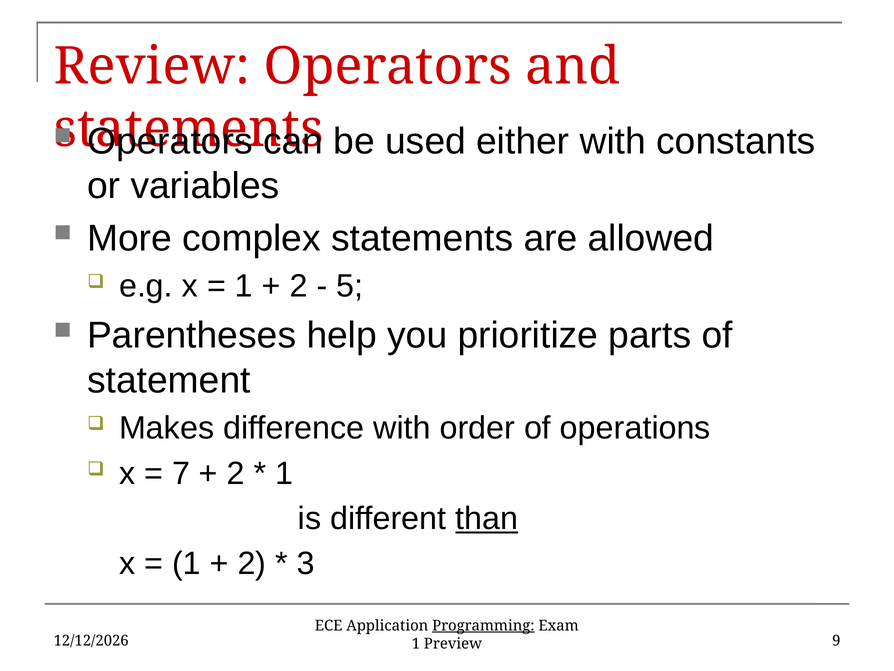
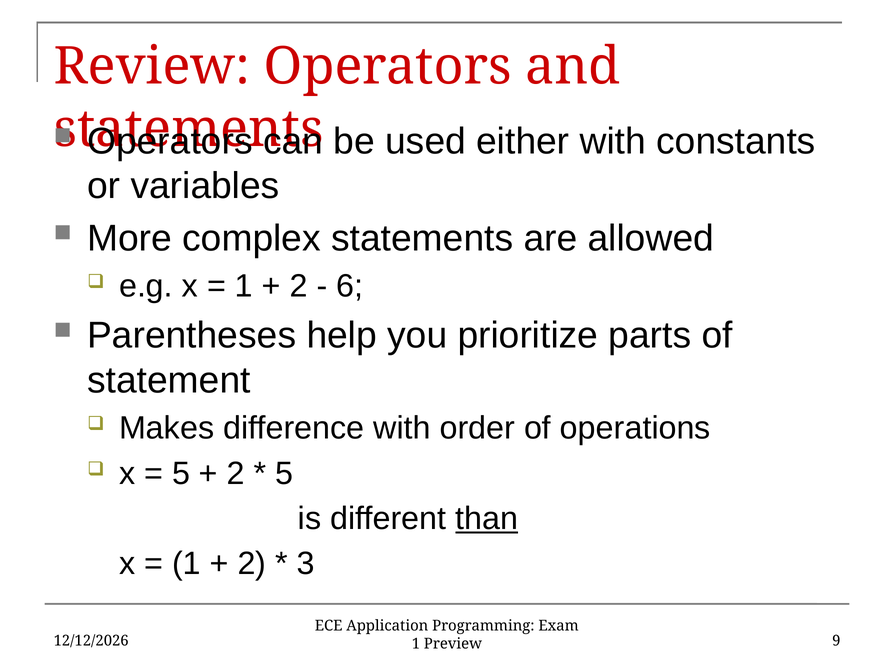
5: 5 -> 6
7 at (181, 473): 7 -> 5
1 at (284, 473): 1 -> 5
Programming underline: present -> none
